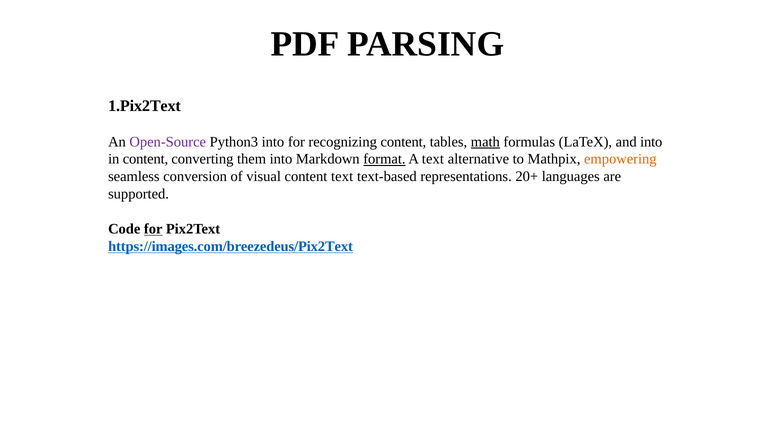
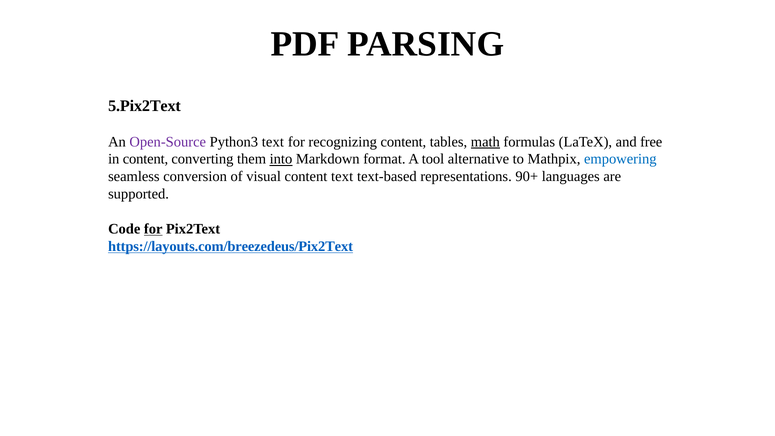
1.Pix2Text: 1.Pix2Text -> 5.Pix2Text
Python3 into: into -> text
and into: into -> free
into at (281, 159) underline: none -> present
format underline: present -> none
A text: text -> tool
empowering colour: orange -> blue
20+: 20+ -> 90+
https://images.com/breezedeus/Pix2Text: https://images.com/breezedeus/Pix2Text -> https://layouts.com/breezedeus/Pix2Text
